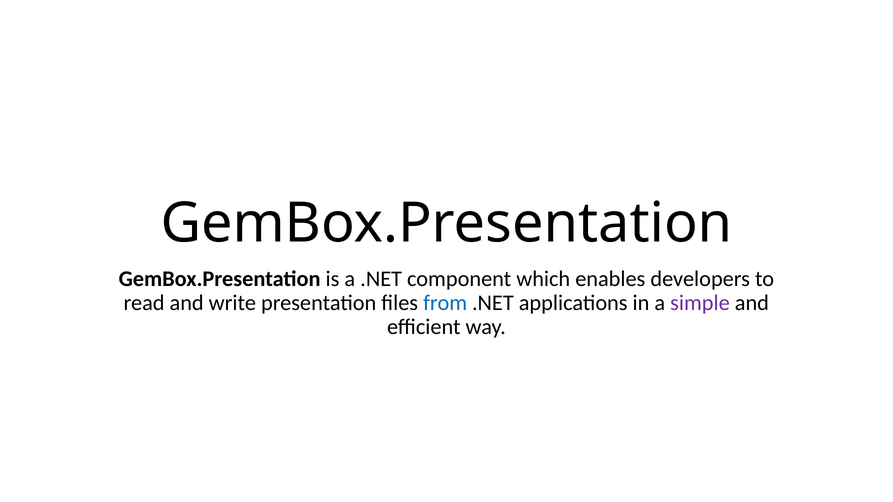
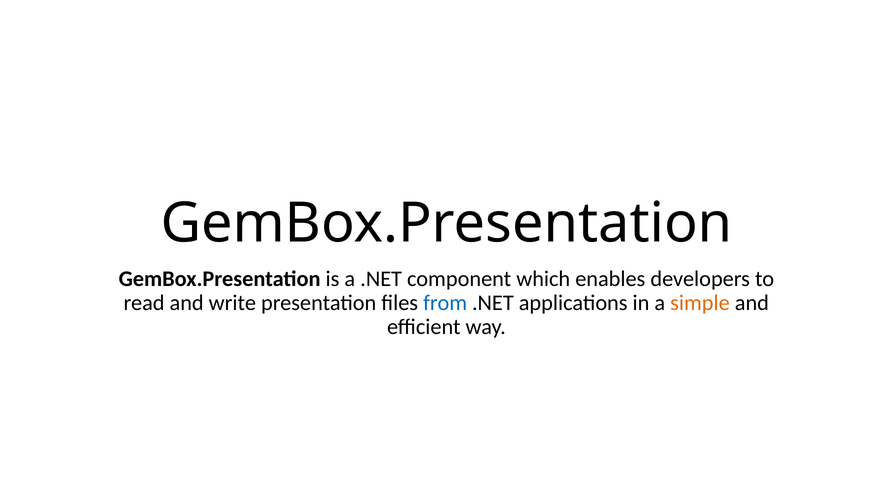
simple colour: purple -> orange
